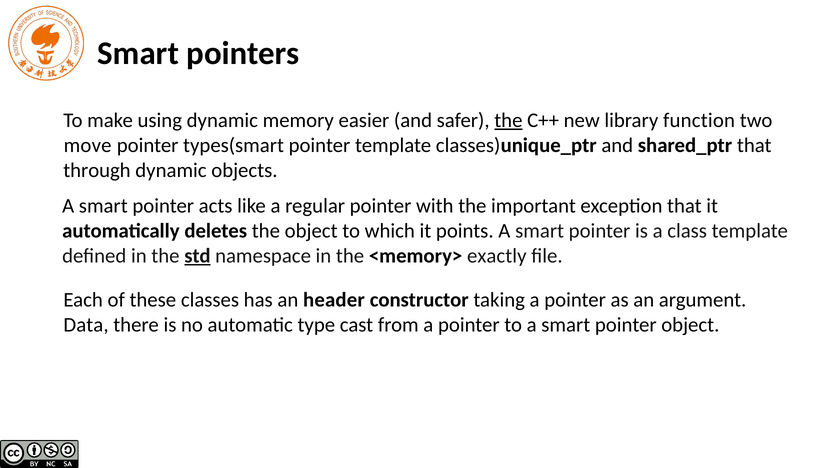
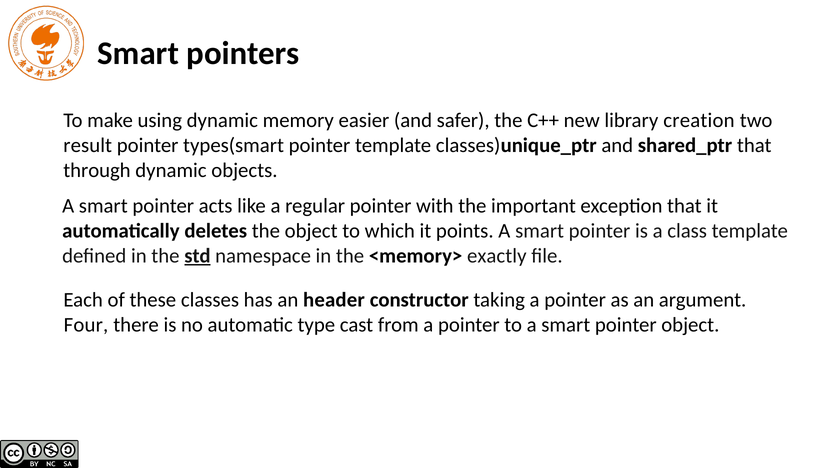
the at (508, 120) underline: present -> none
function: function -> creation
move: move -> result
Data: Data -> Four
